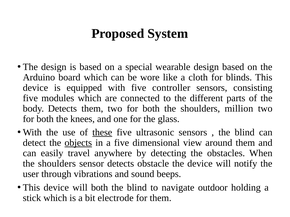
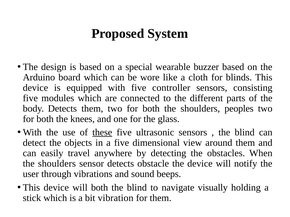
wearable design: design -> buzzer
million: million -> peoples
objects underline: present -> none
outdoor: outdoor -> visually
electrode: electrode -> vibration
